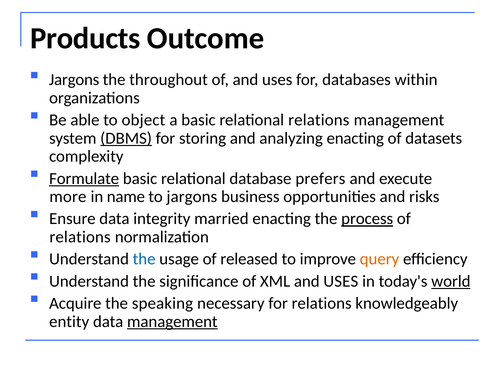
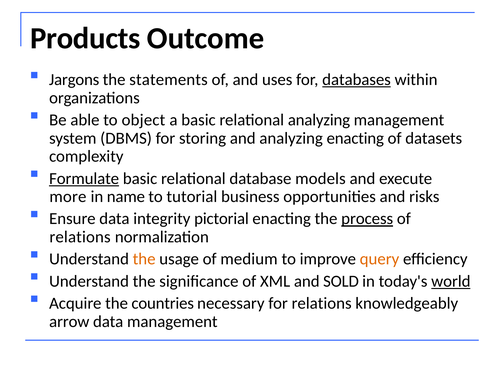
throughout: throughout -> statements
databases underline: none -> present
relational relations: relations -> analyzing
DBMS underline: present -> none
prefers: prefers -> models
to jargons: jargons -> tutorial
married: married -> pictorial
the at (144, 259) colour: blue -> orange
released: released -> medium
XML and USES: USES -> SOLD
speaking: speaking -> countries
entity: entity -> arrow
management at (172, 322) underline: present -> none
